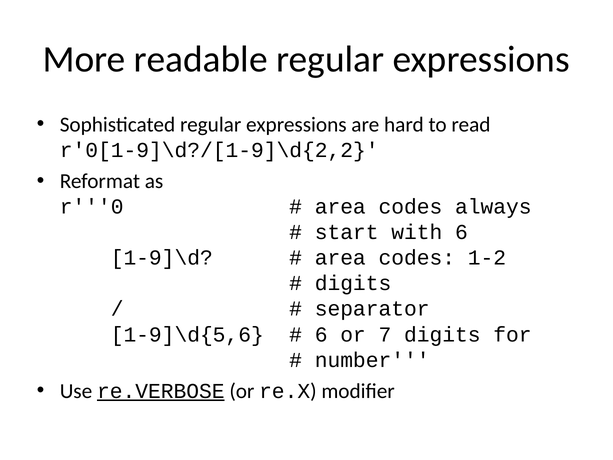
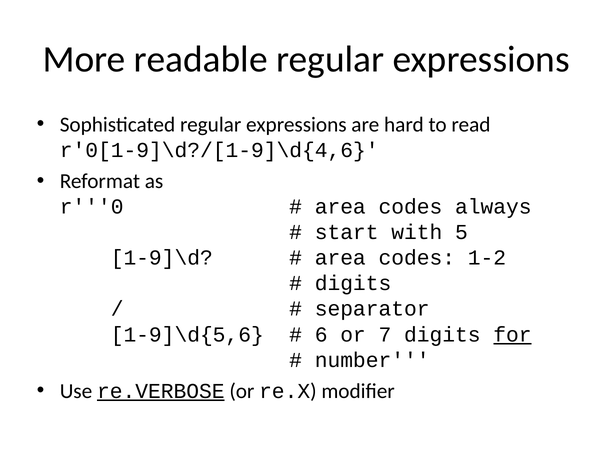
r'0[1-9]\d?/[1-9]\d{2,2: r'0[1-9]\d?/[1-9]\d{2,2 -> r'0[1-9]\d?/[1-9]\d{4,6
with 6: 6 -> 5
for underline: none -> present
